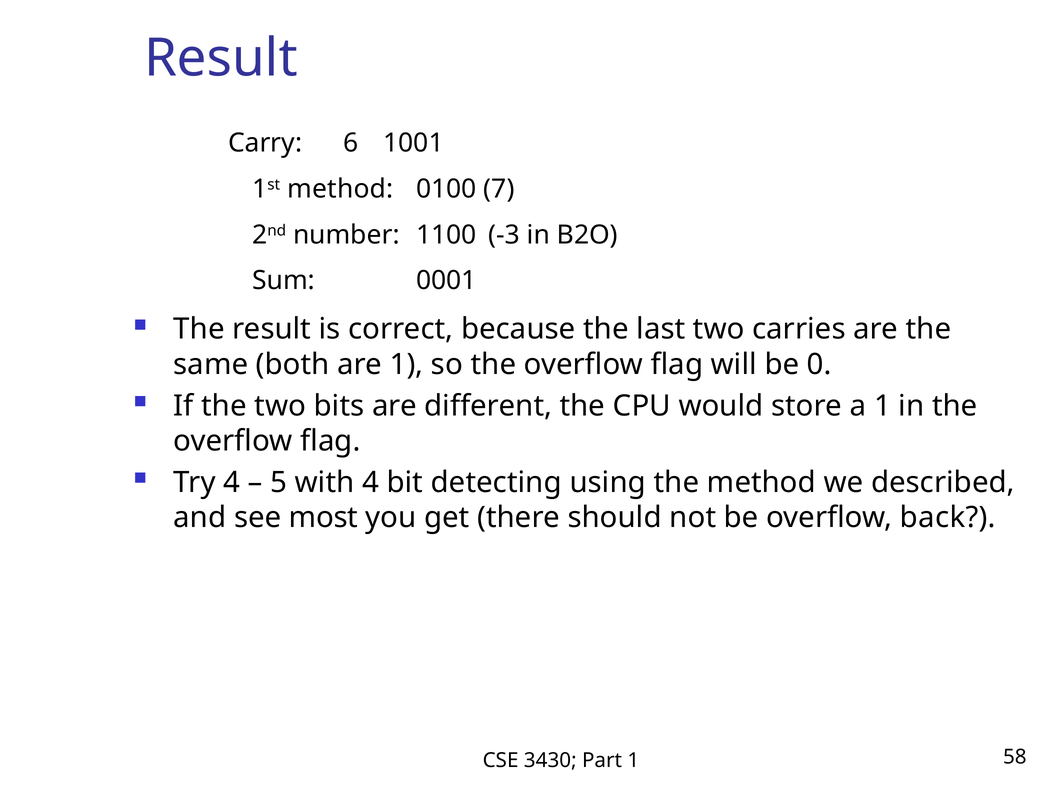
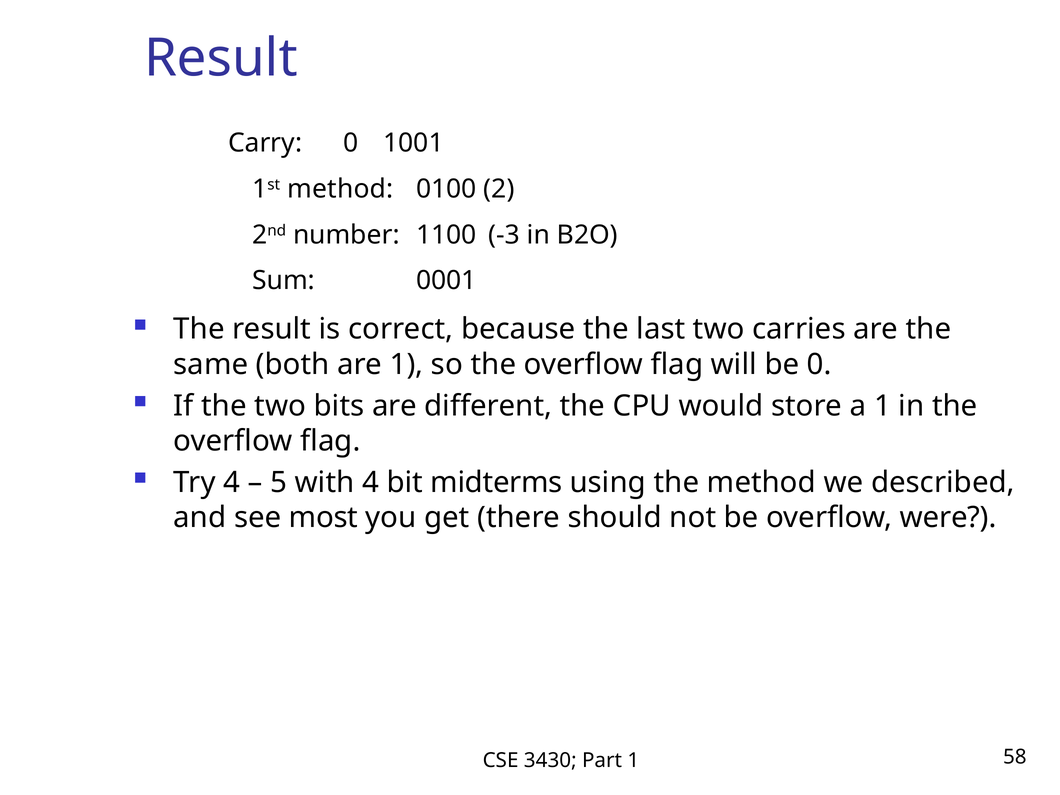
Carry 6: 6 -> 0
7: 7 -> 2
detecting: detecting -> midterms
back: back -> were
